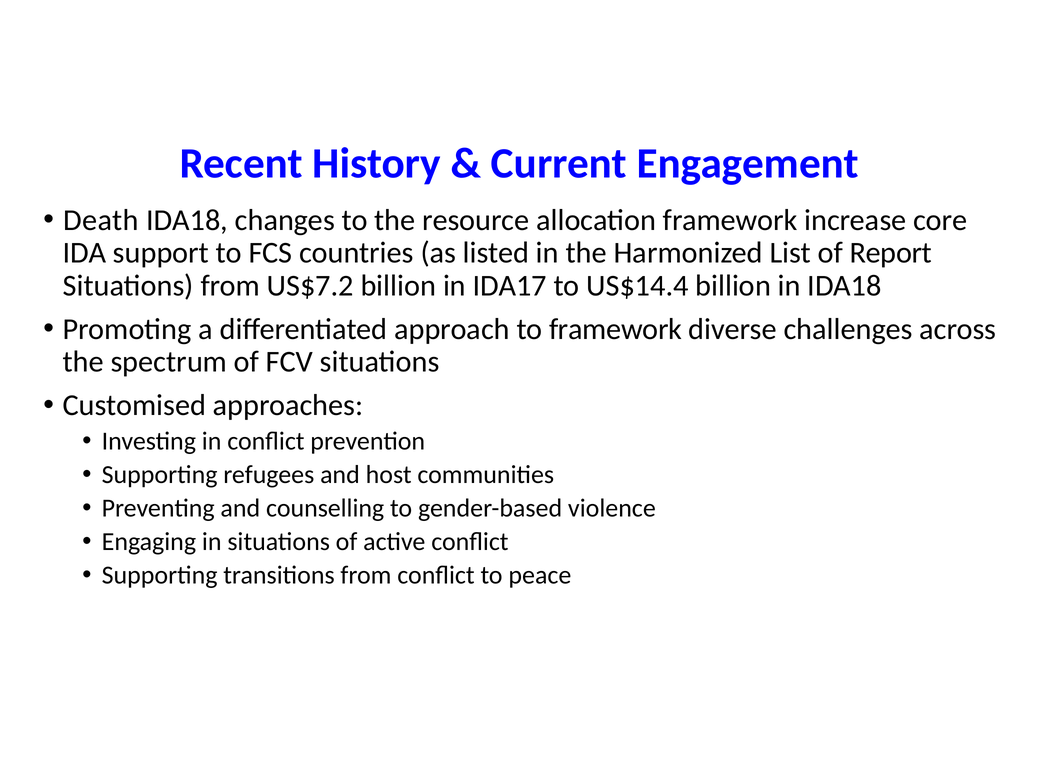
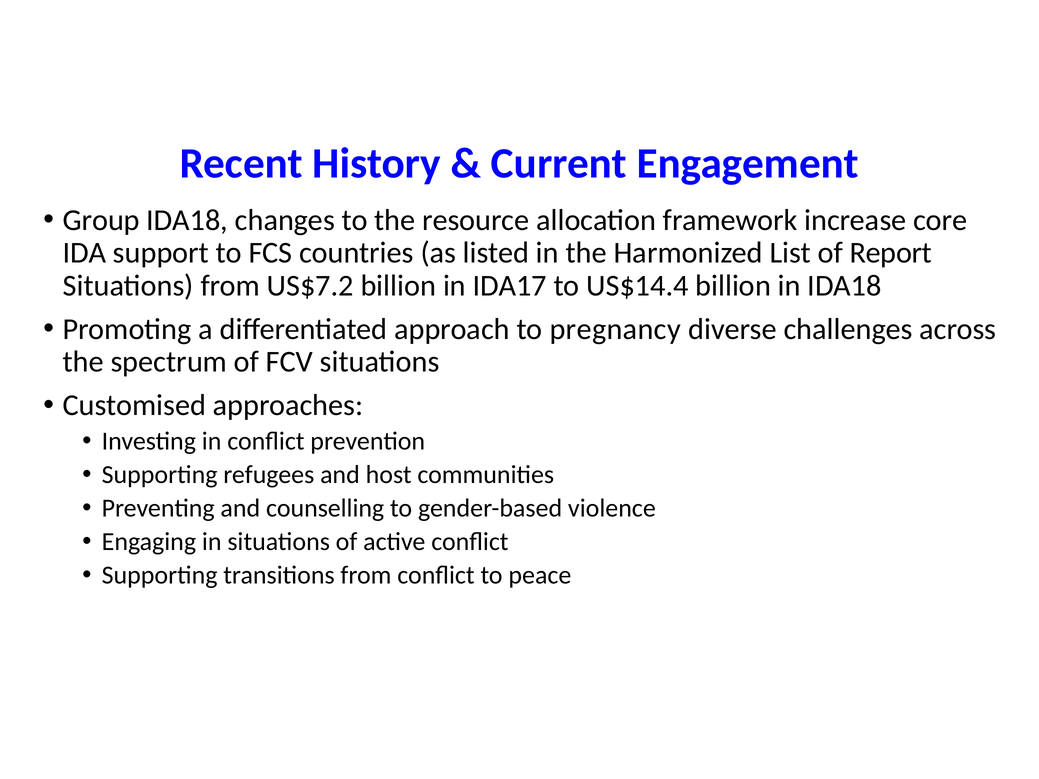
Death: Death -> Group
to framework: framework -> pregnancy
